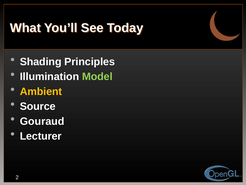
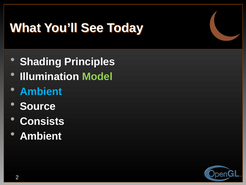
Ambient at (41, 91) colour: yellow -> light blue
Gouraud: Gouraud -> Consists
Lecturer at (41, 136): Lecturer -> Ambient
